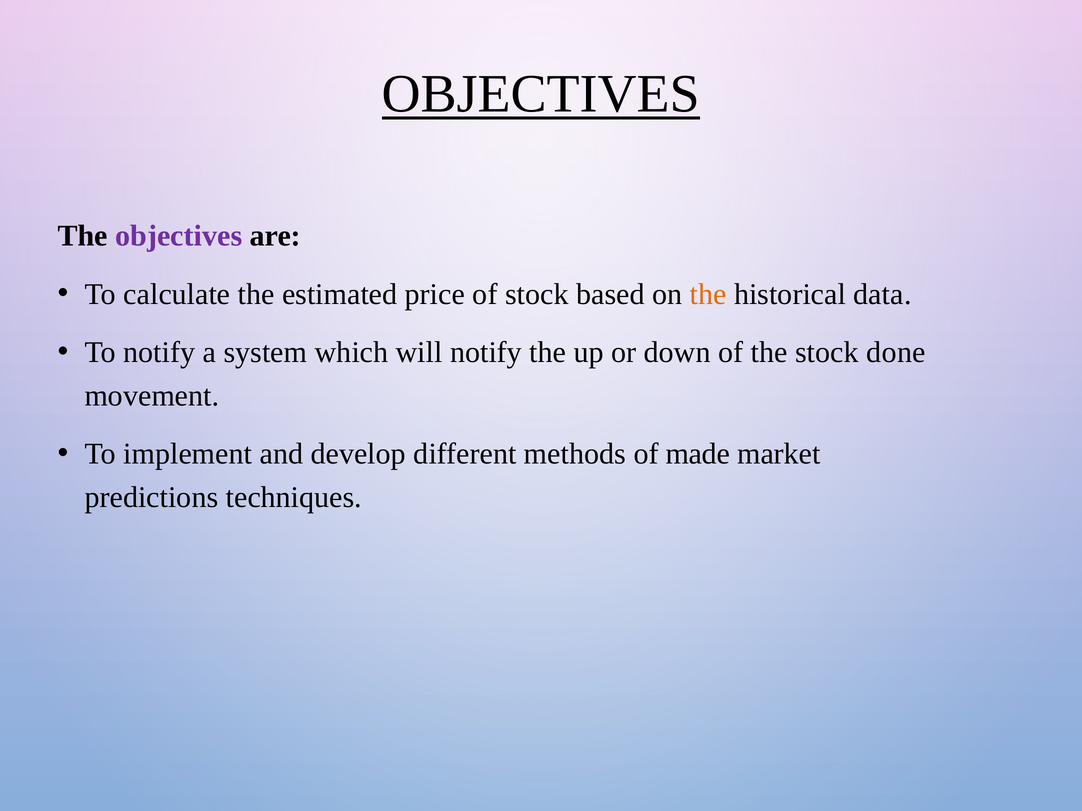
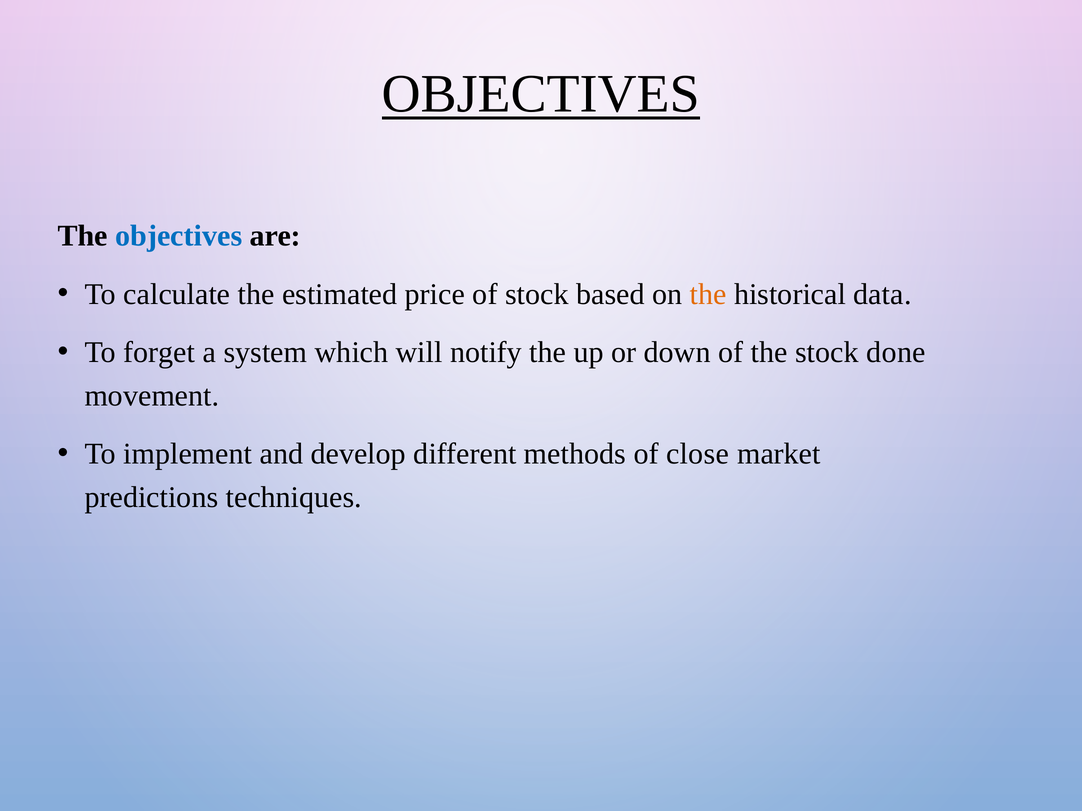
objectives at (179, 236) colour: purple -> blue
To notify: notify -> forget
made: made -> close
